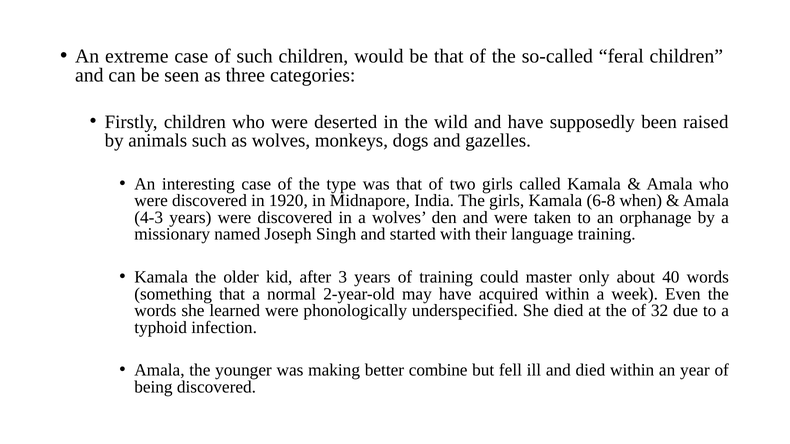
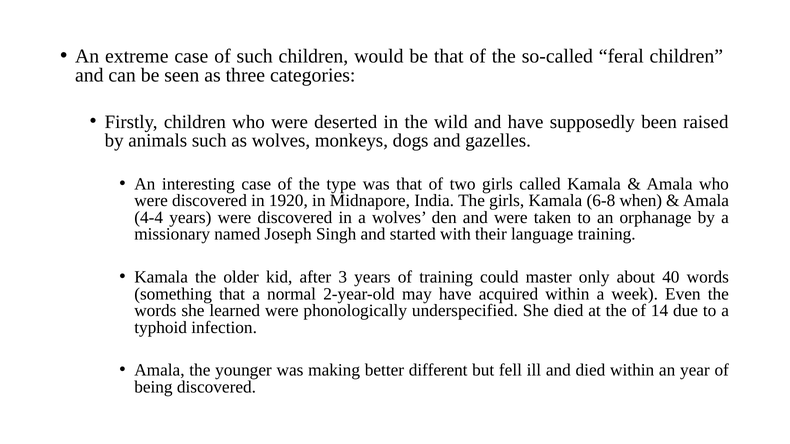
4-3: 4-3 -> 4-4
32: 32 -> 14
combine: combine -> different
